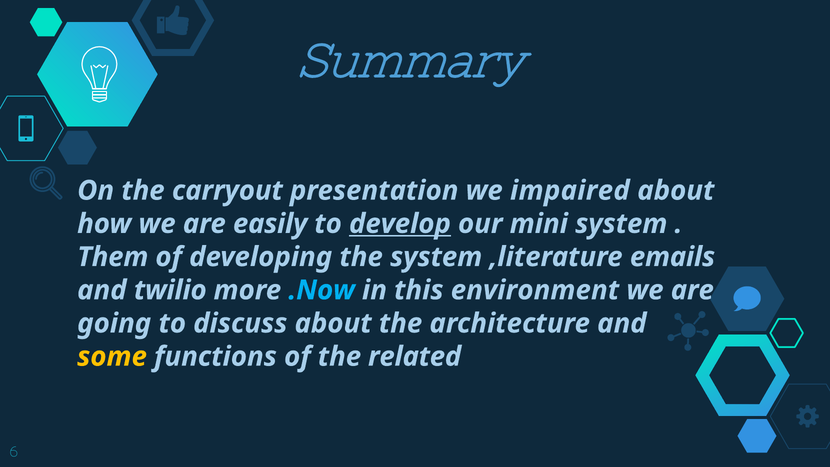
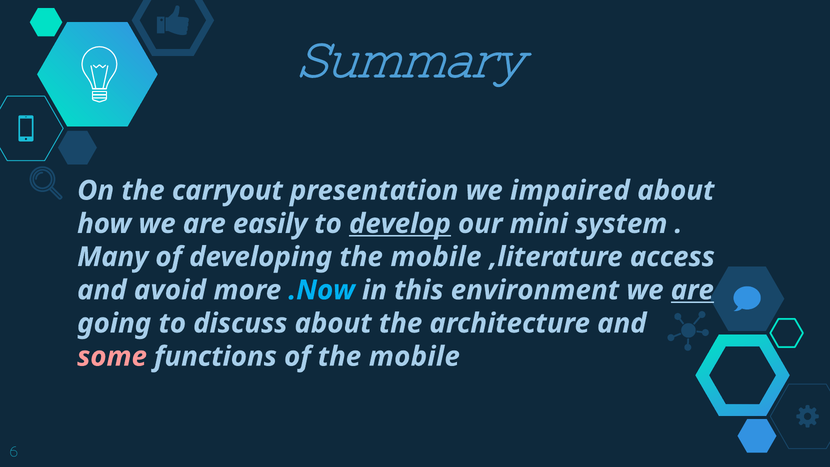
Them: Them -> Many
developing the system: system -> mobile
emails: emails -> access
twilio: twilio -> avoid
are at (692, 290) underline: none -> present
some colour: yellow -> pink
of the related: related -> mobile
